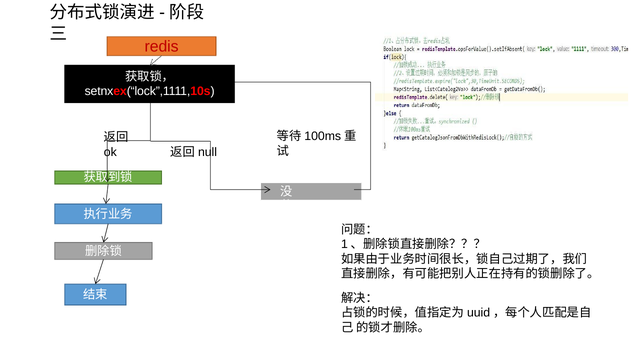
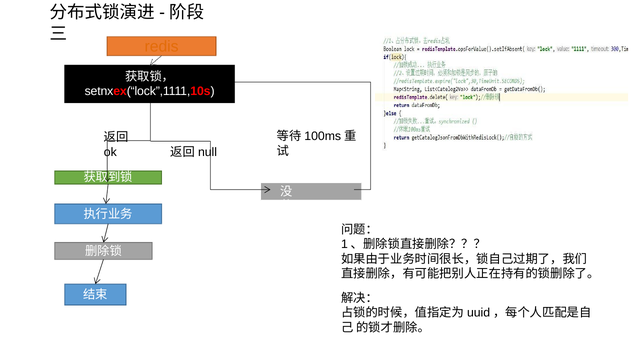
redis colour: red -> orange
